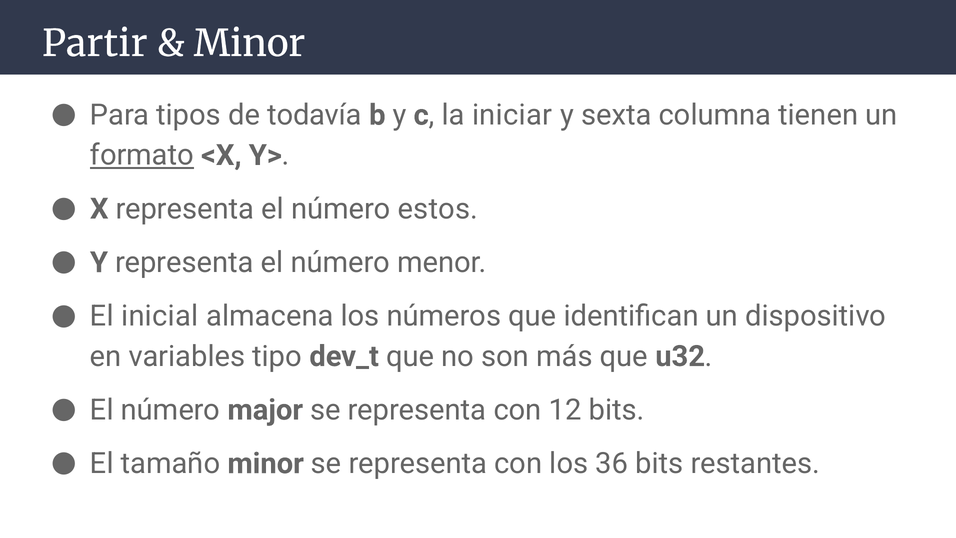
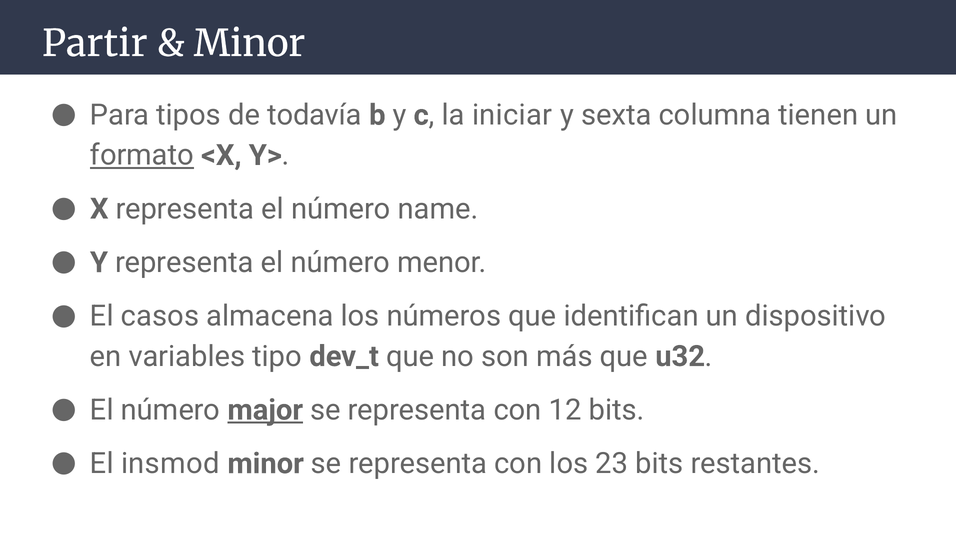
estos: estos -> name
inicial: inicial -> casos
major underline: none -> present
tamaño: tamaño -> insmod
36: 36 -> 23
